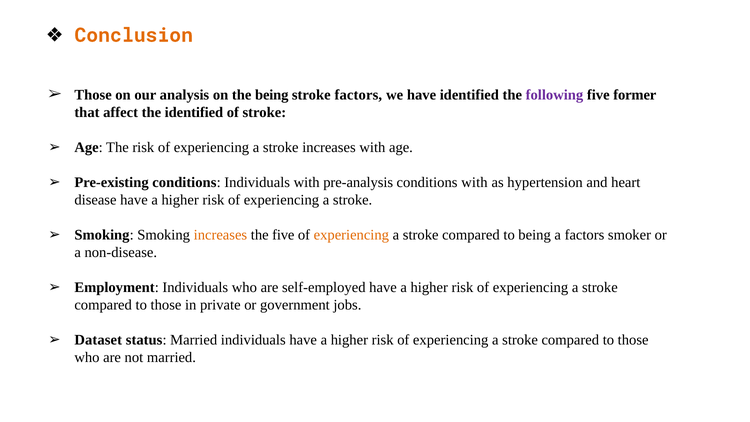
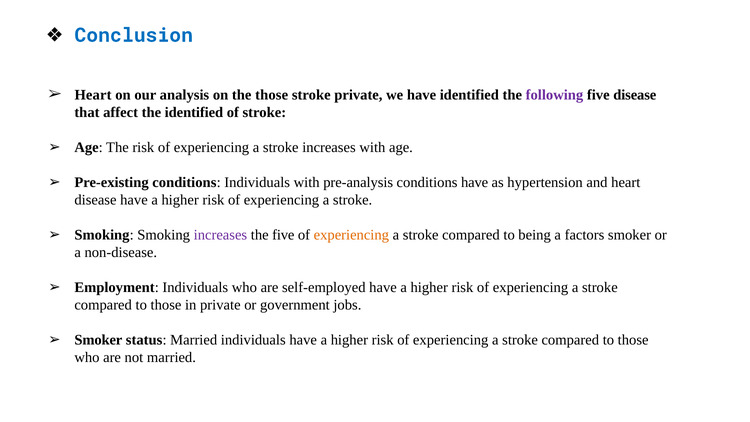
Conclusion colour: orange -> blue
Those at (93, 95): Those -> Heart
the being: being -> those
stroke factors: factors -> private
five former: former -> disease
conditions with: with -> have
increases at (220, 235) colour: orange -> purple
Dataset at (98, 340): Dataset -> Smoker
